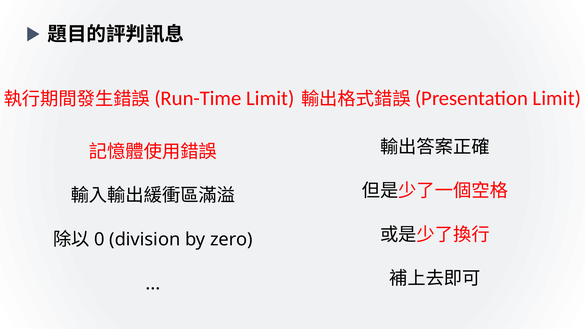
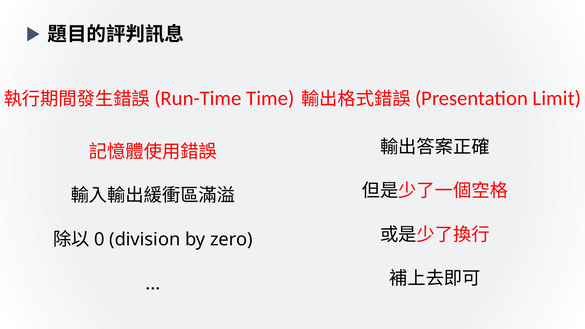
Limit at (270, 98): Limit -> Time
